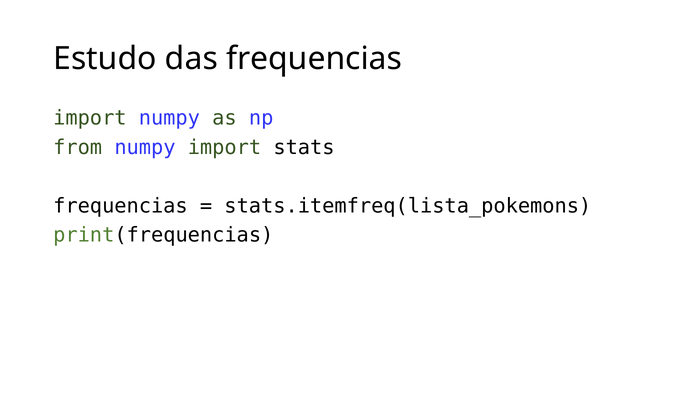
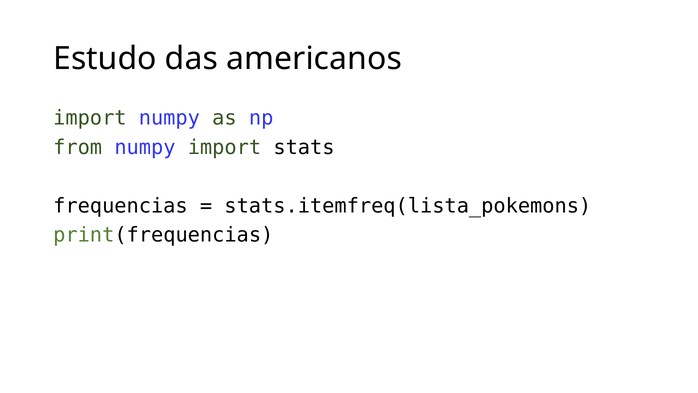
das frequencias: frequencias -> americanos
